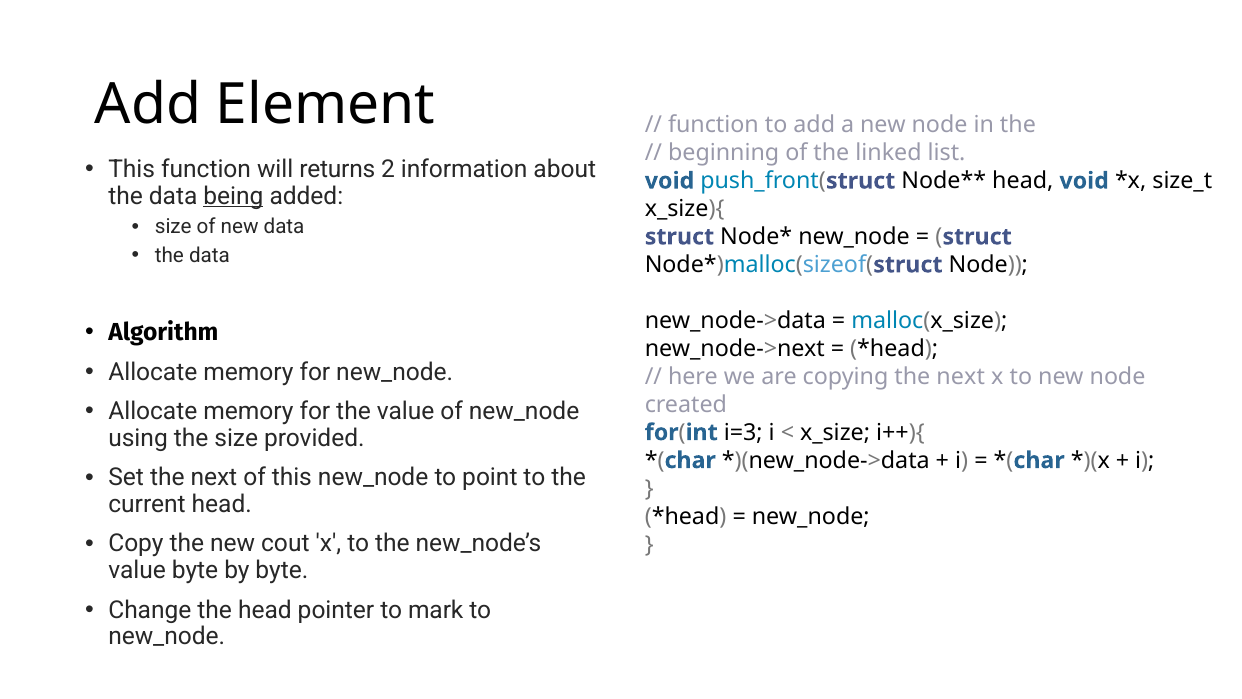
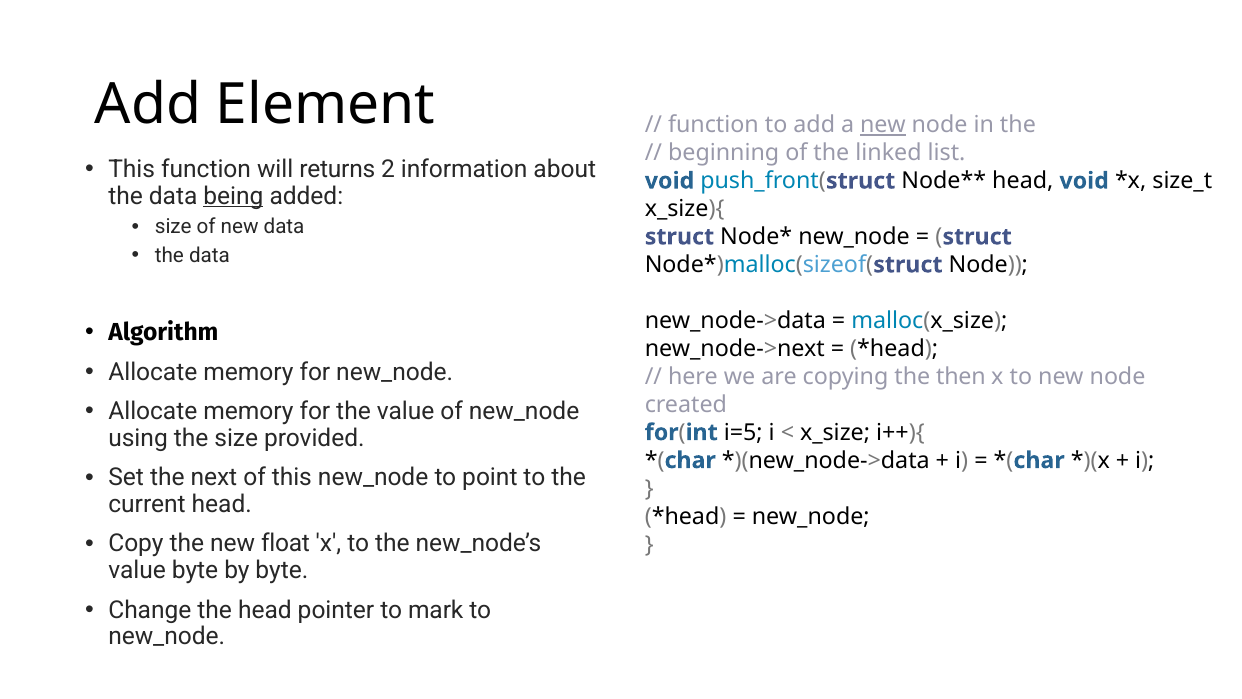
new at (883, 125) underline: none -> present
copying the next: next -> then
i=3: i=3 -> i=5
cout: cout -> float
